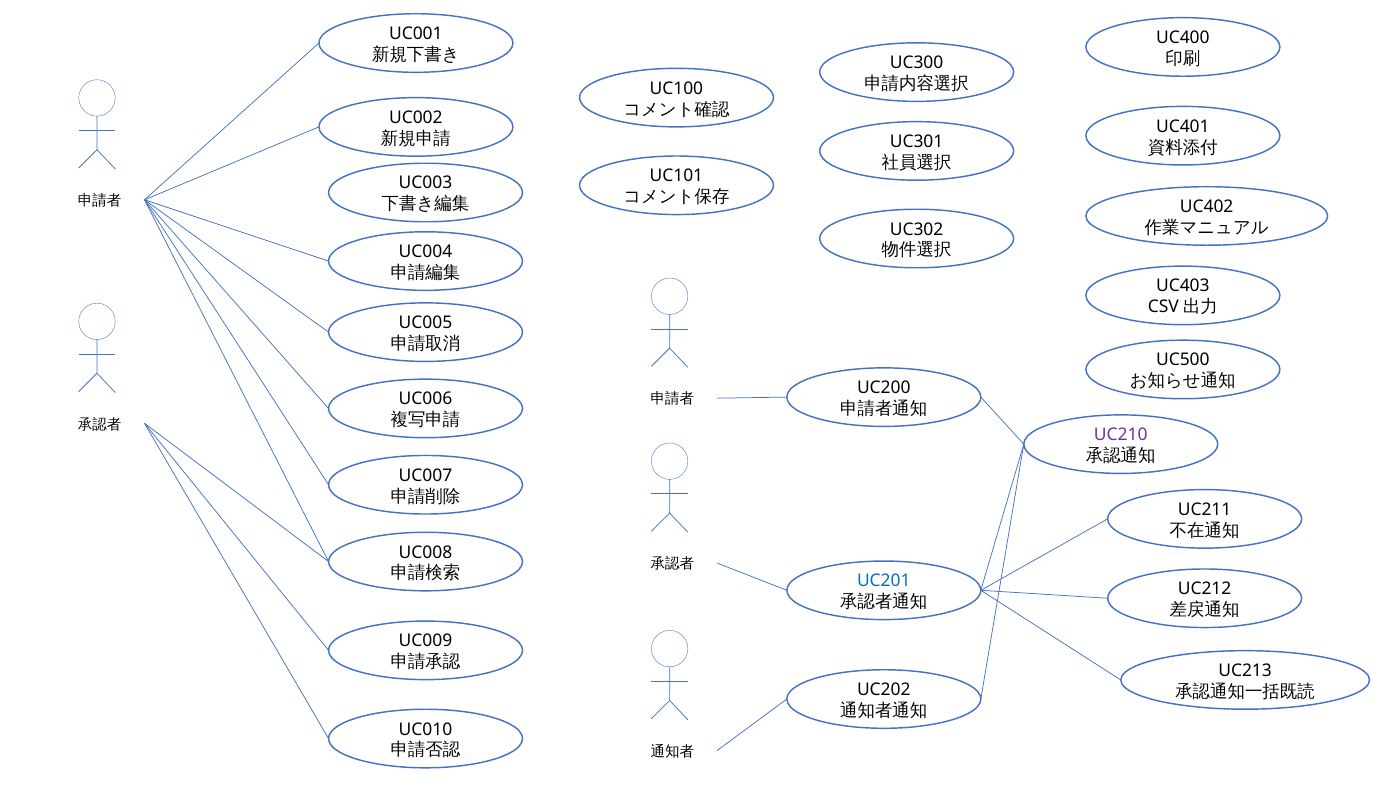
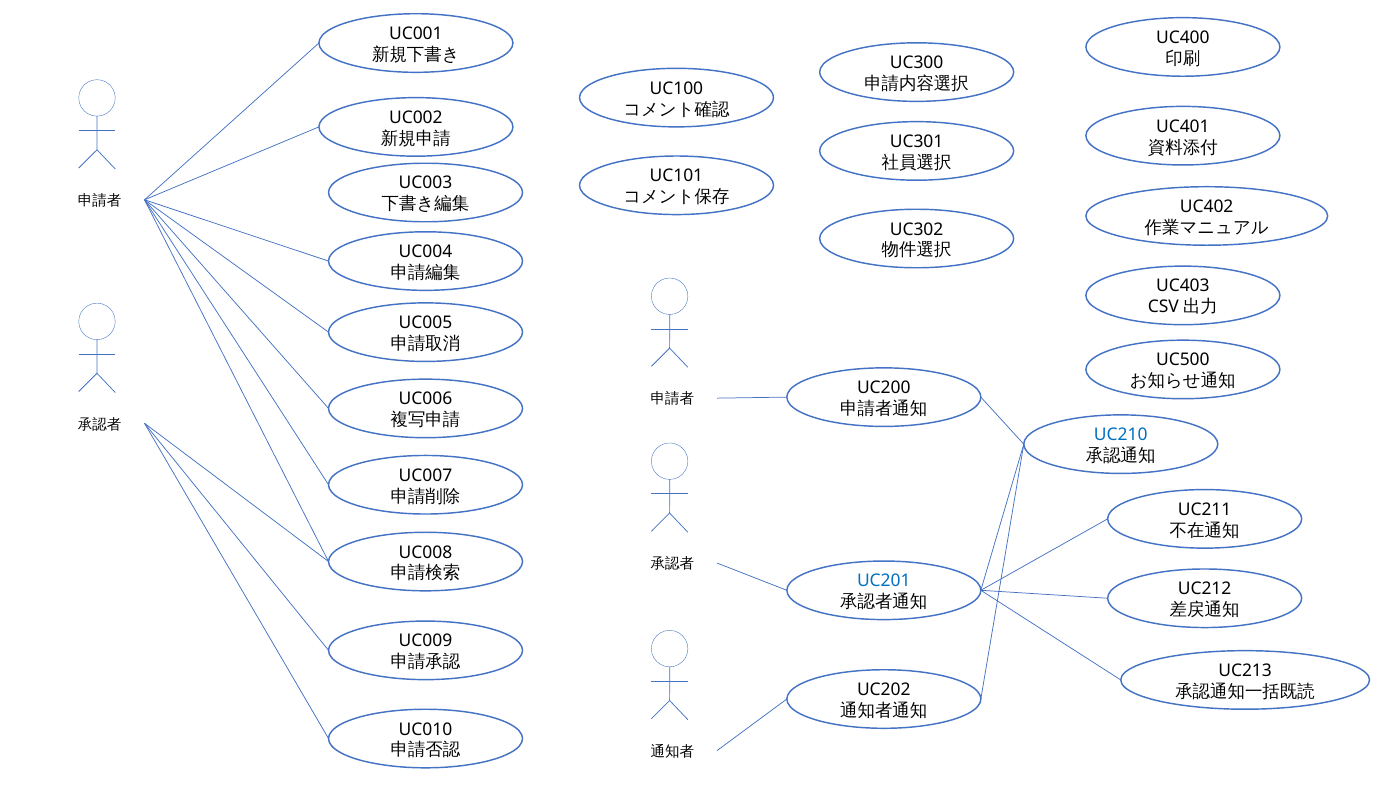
UC210 colour: purple -> blue
